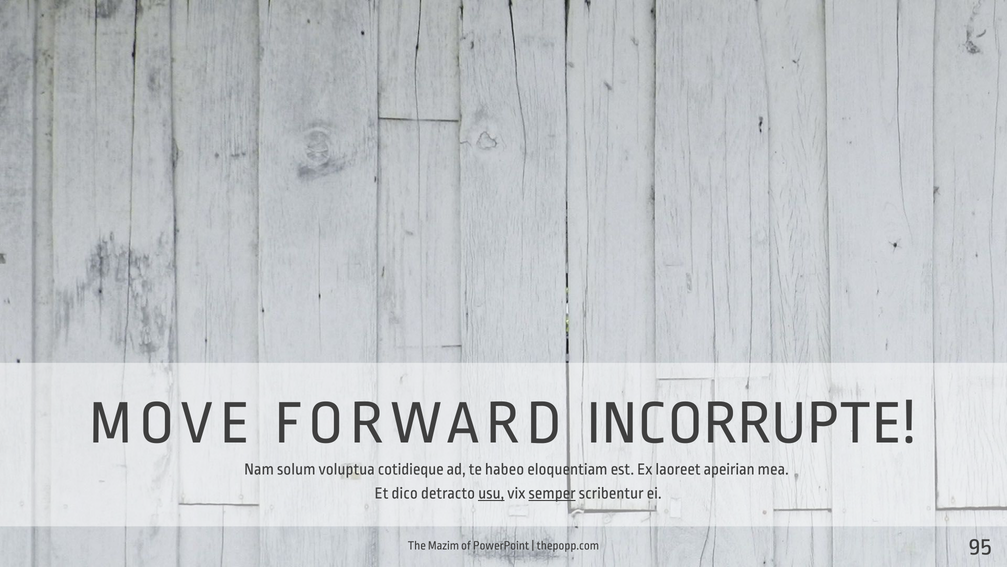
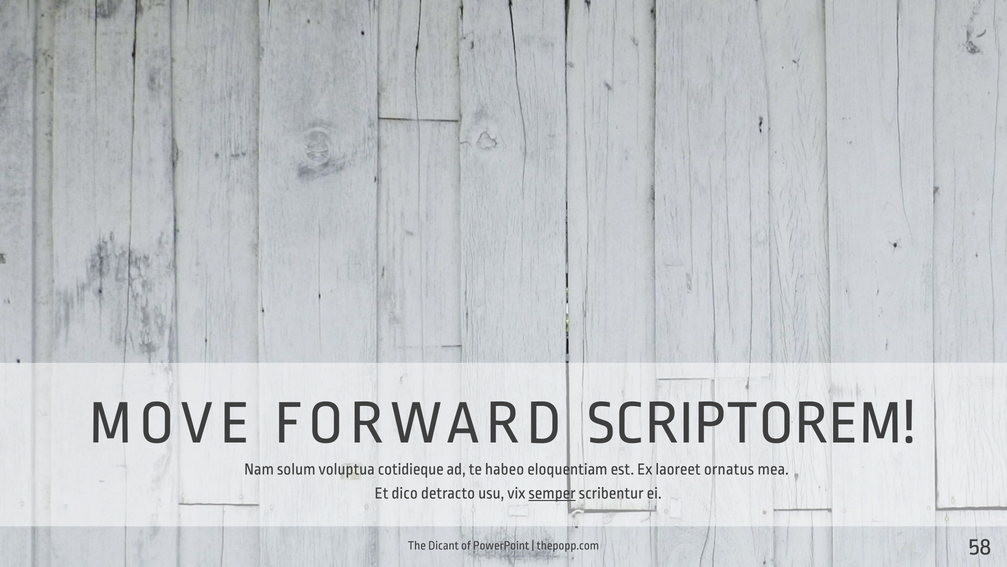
INCORRUPTE: INCORRUPTE -> SCRIPTOREM
apeirian: apeirian -> ornatus
usu underline: present -> none
Mazim: Mazim -> Dicant
95: 95 -> 58
